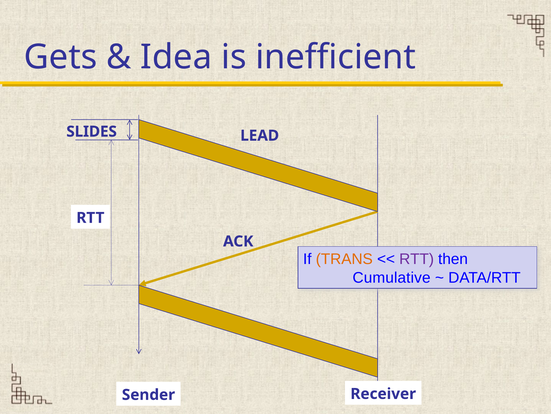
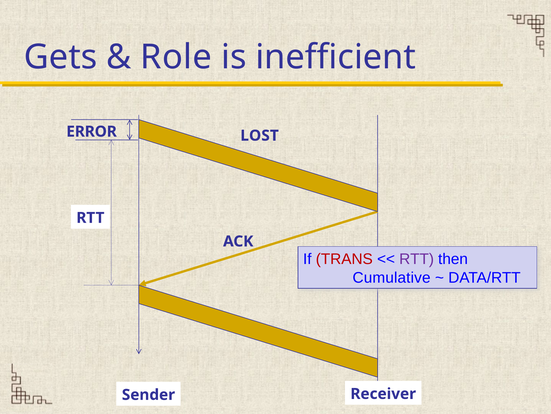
Idea: Idea -> Role
SLIDES: SLIDES -> ERROR
LEAD: LEAD -> LOST
TRANS colour: orange -> red
